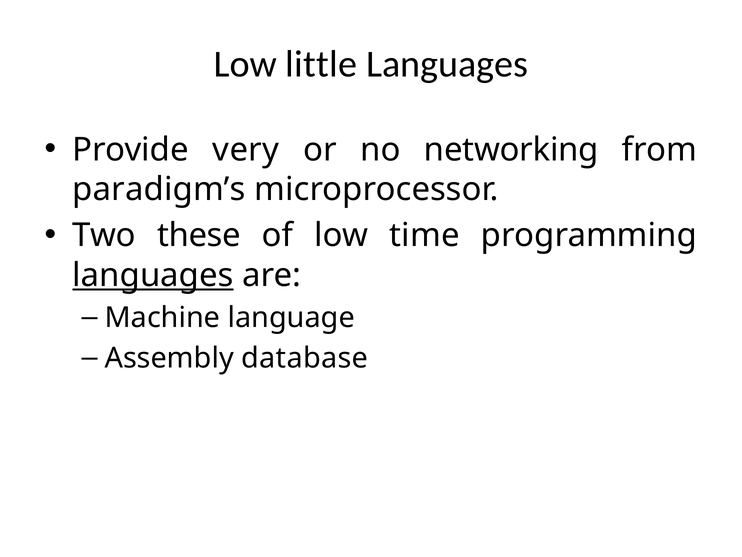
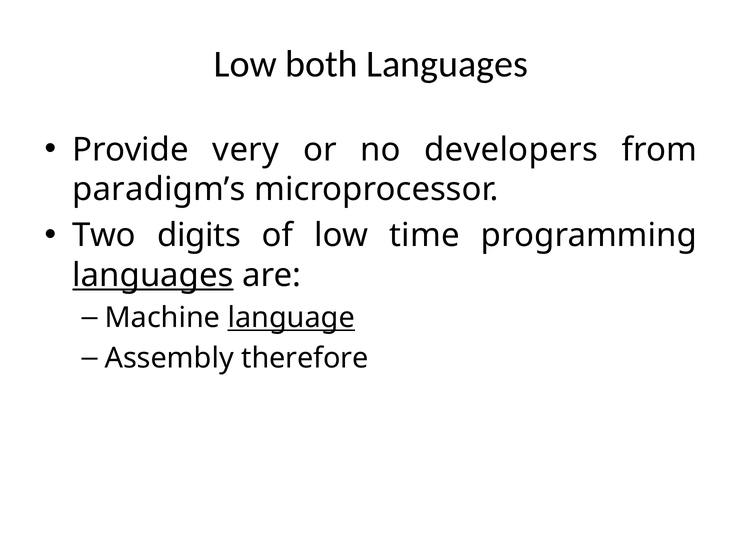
little: little -> both
networking: networking -> developers
these: these -> digits
language underline: none -> present
database: database -> therefore
